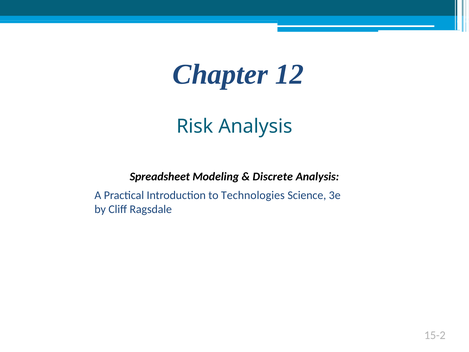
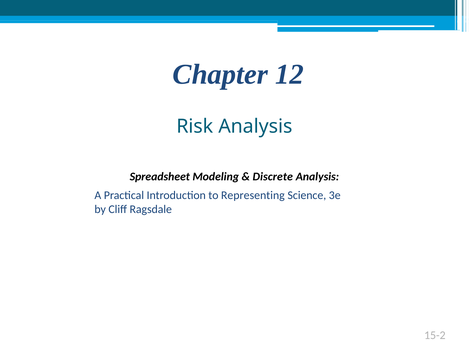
Technologies: Technologies -> Representing
